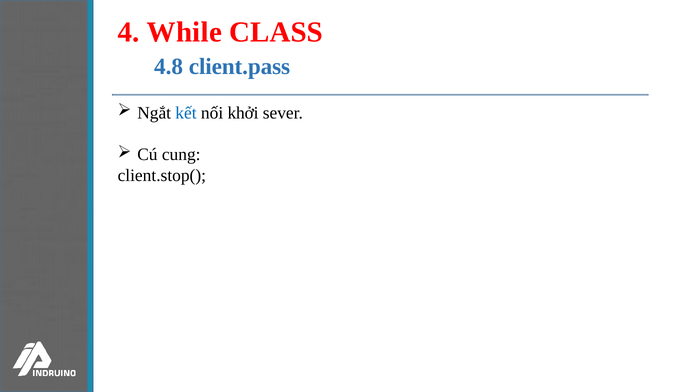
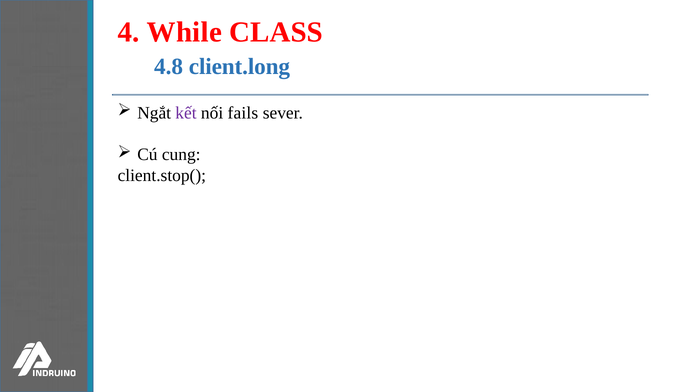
client.pass: client.pass -> client.long
kết colour: blue -> purple
khởi: khởi -> fails
